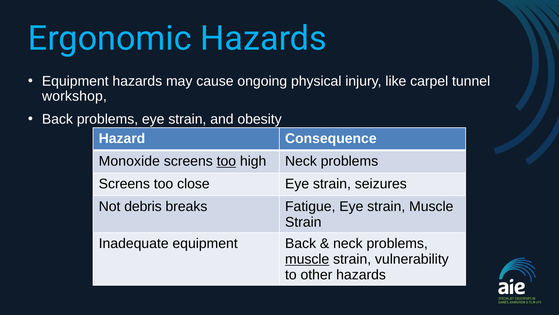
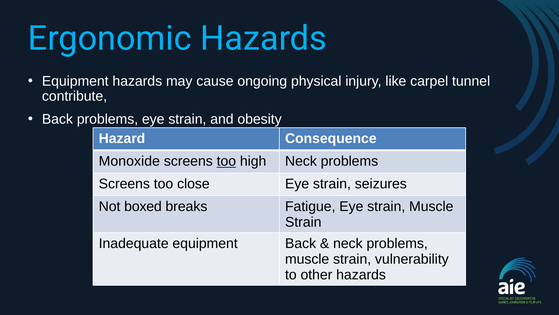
workshop: workshop -> contribute
debris: debris -> boxed
muscle at (307, 259) underline: present -> none
